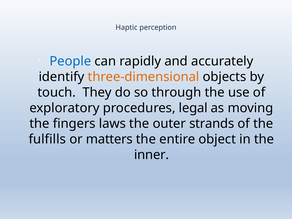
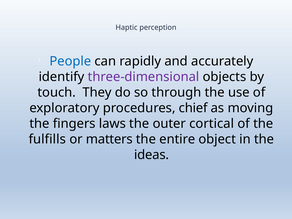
three-dimensional colour: orange -> purple
legal: legal -> chief
strands: strands -> cortical
inner: inner -> ideas
